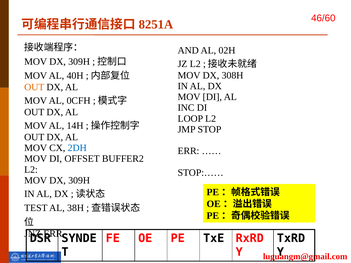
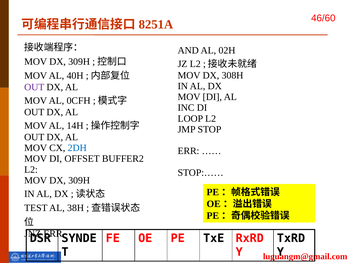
OUT at (34, 87) colour: orange -> purple
